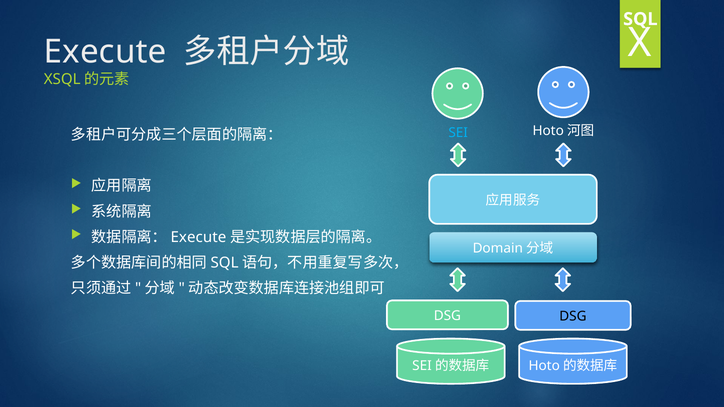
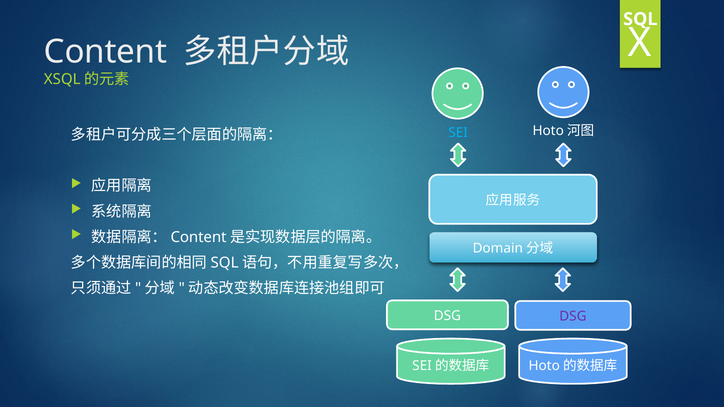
Execute at (105, 52): Execute -> Content
Execute at (198, 237): Execute -> Content
DSG at (573, 317) colour: black -> purple
